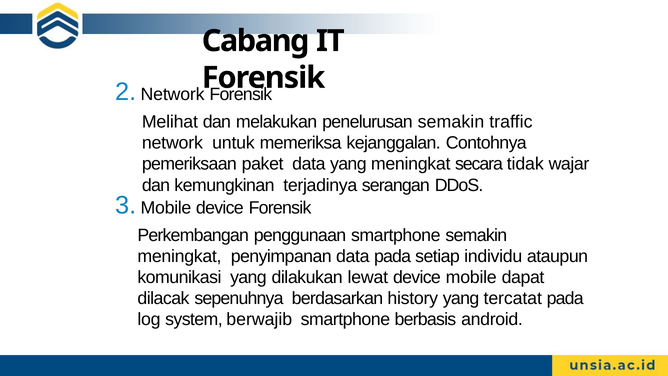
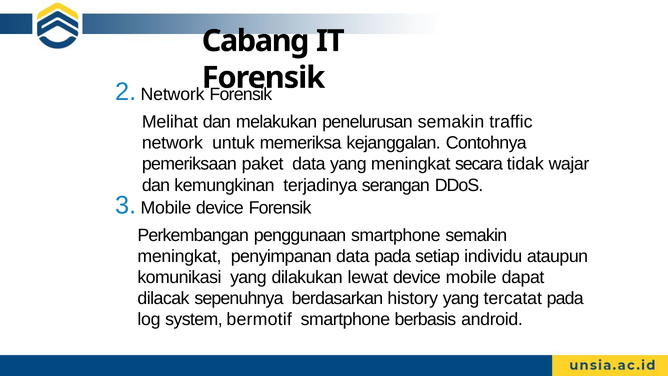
berwajib: berwajib -> bermotif
